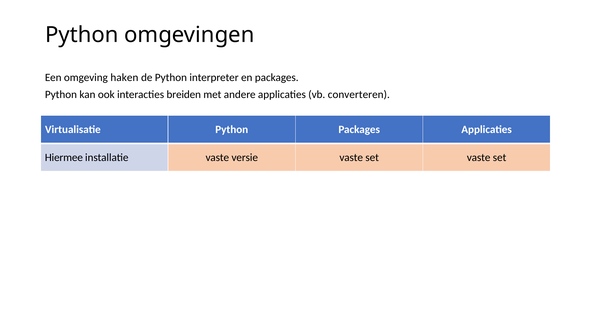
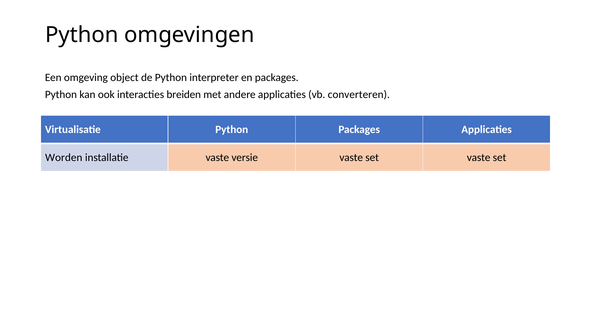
haken: haken -> object
Hiermee: Hiermee -> Worden
